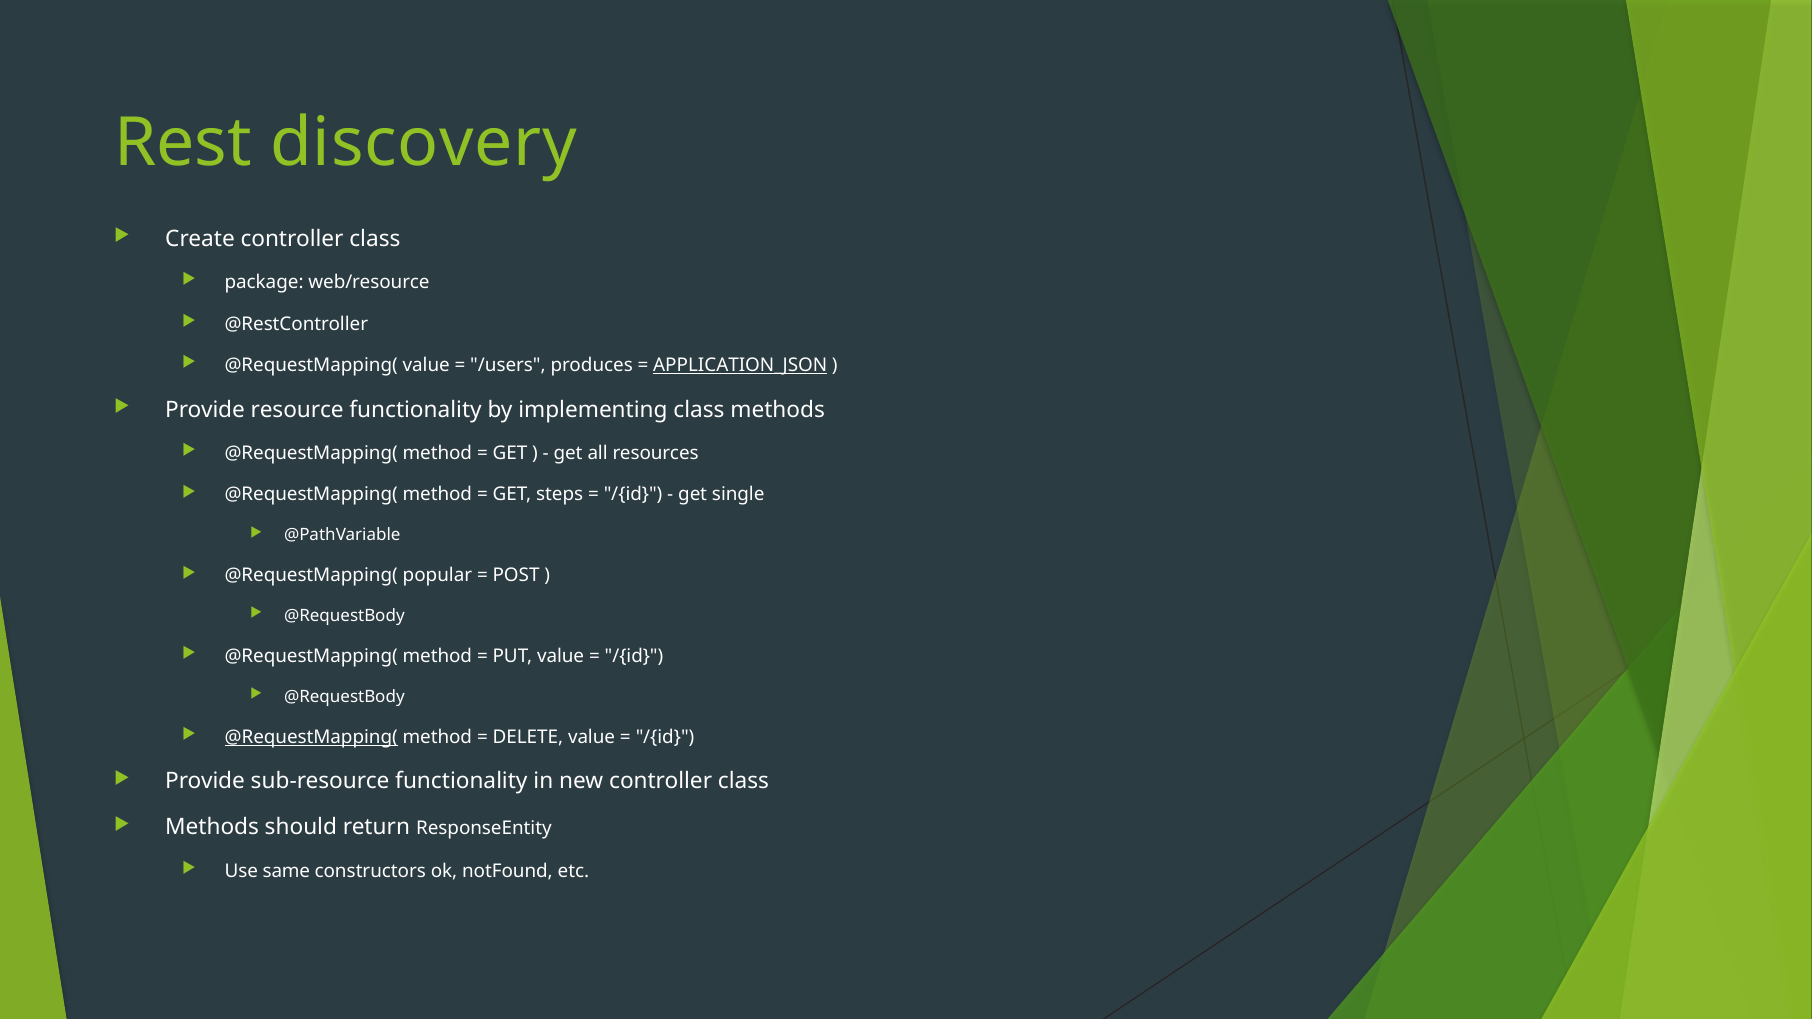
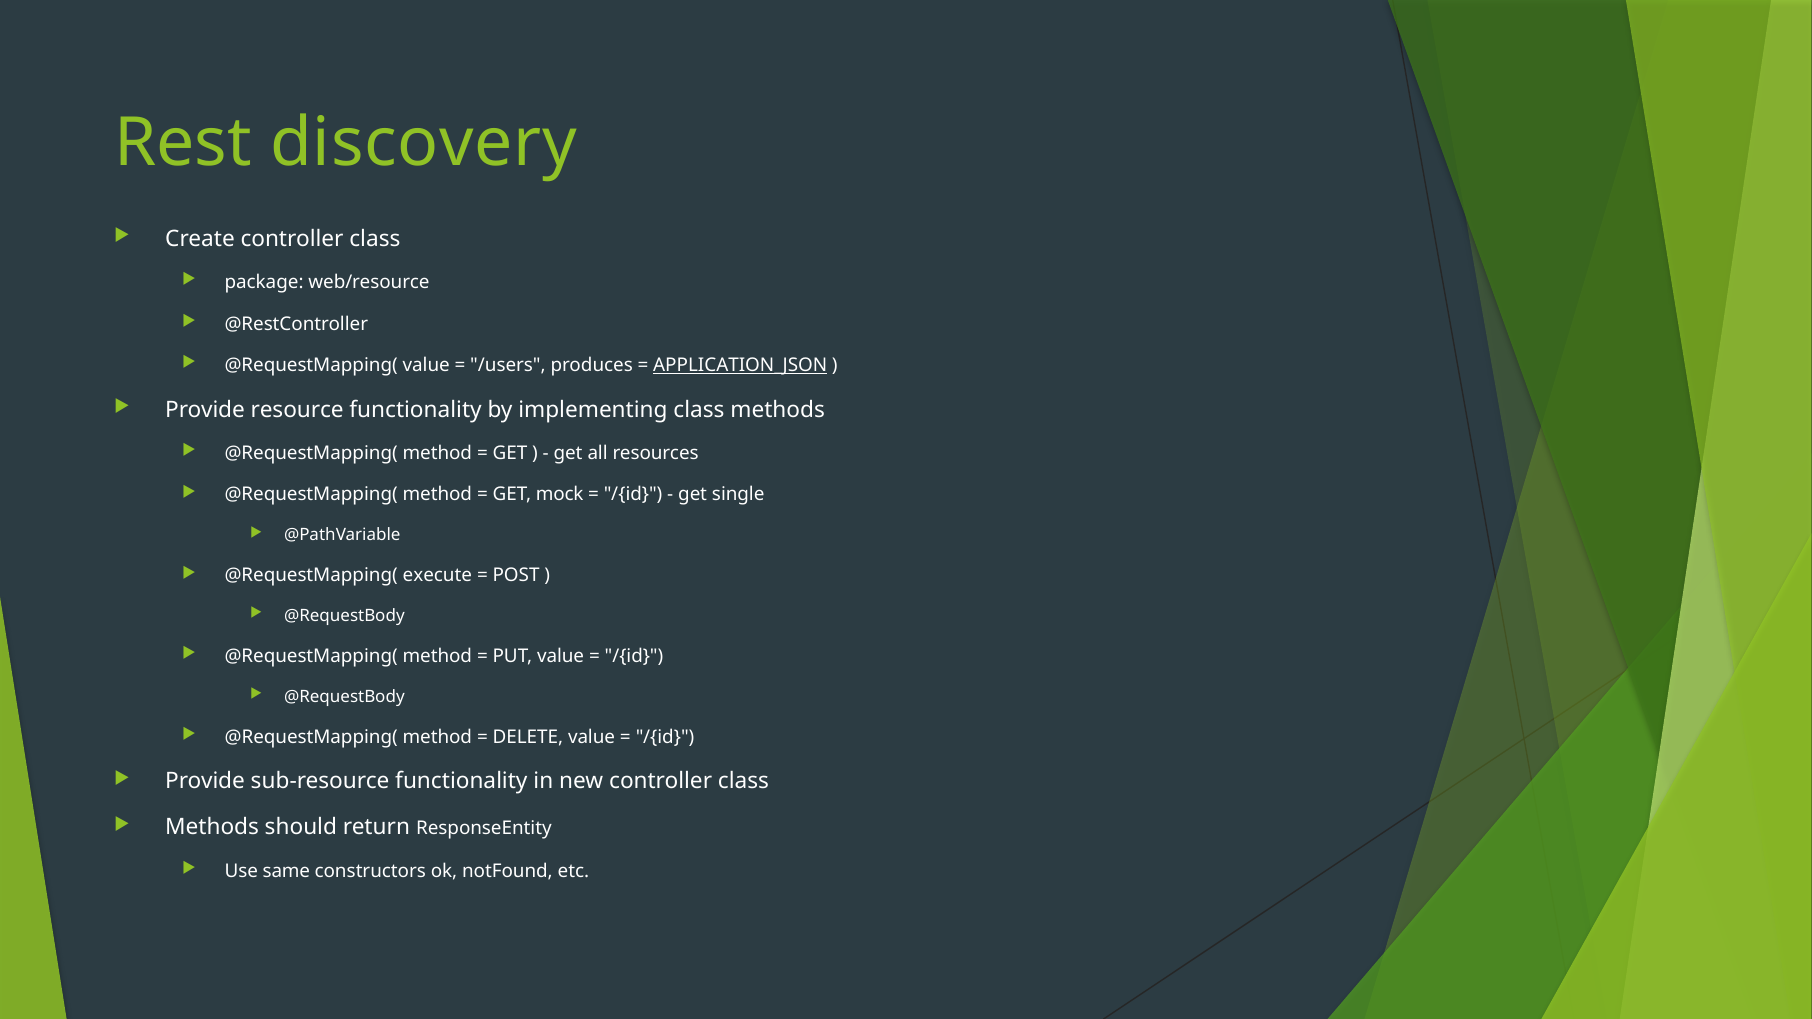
steps: steps -> mock
popular: popular -> execute
@RequestMapping( at (311, 738) underline: present -> none
